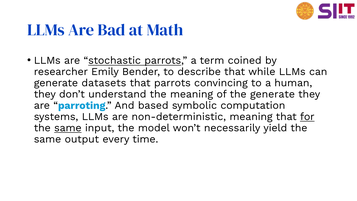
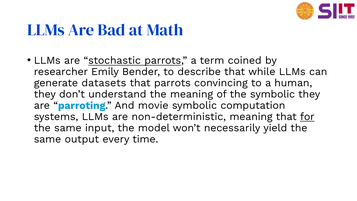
the generate: generate -> symbolic
based: based -> movie
same at (68, 128) underline: present -> none
